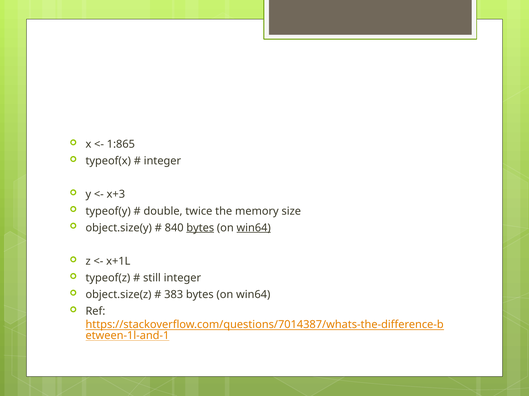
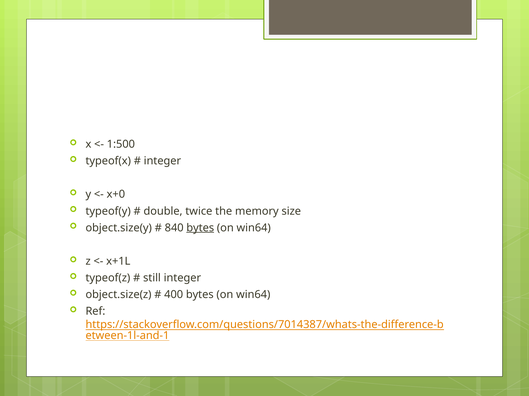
1:865: 1:865 -> 1:500
x+3: x+3 -> x+0
win64 at (254, 228) underline: present -> none
383: 383 -> 400
